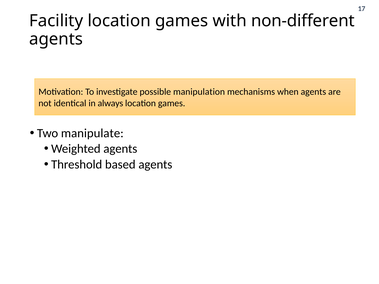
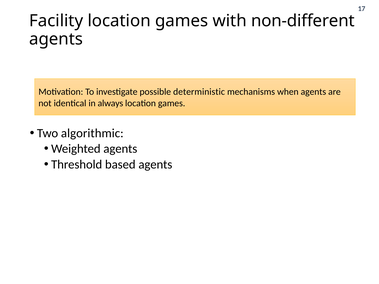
manipulation: manipulation -> deterministic
manipulate: manipulate -> algorithmic
